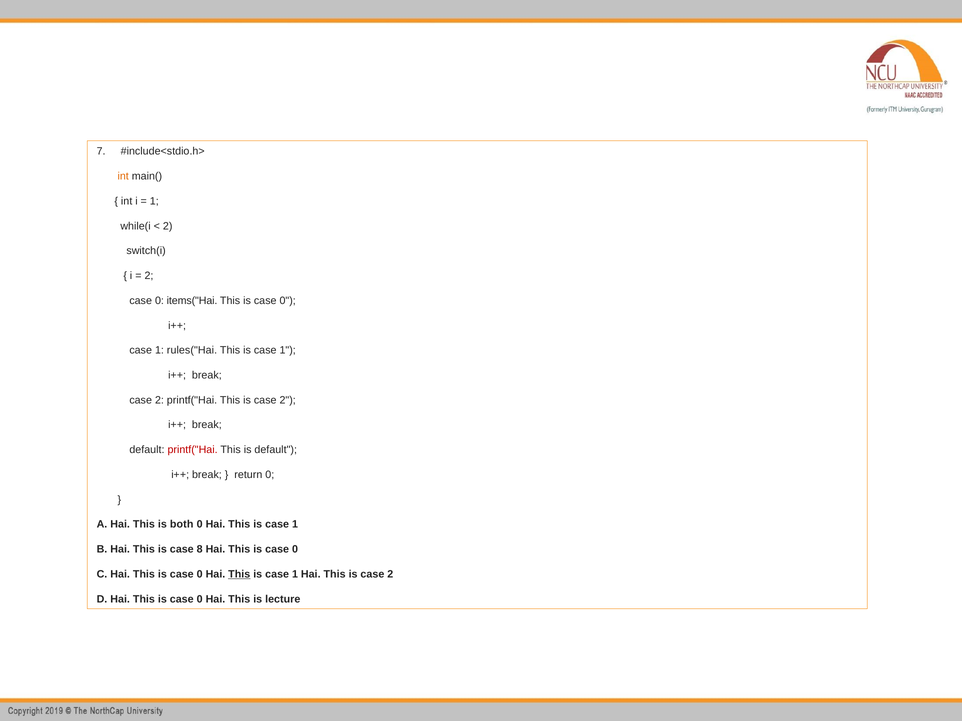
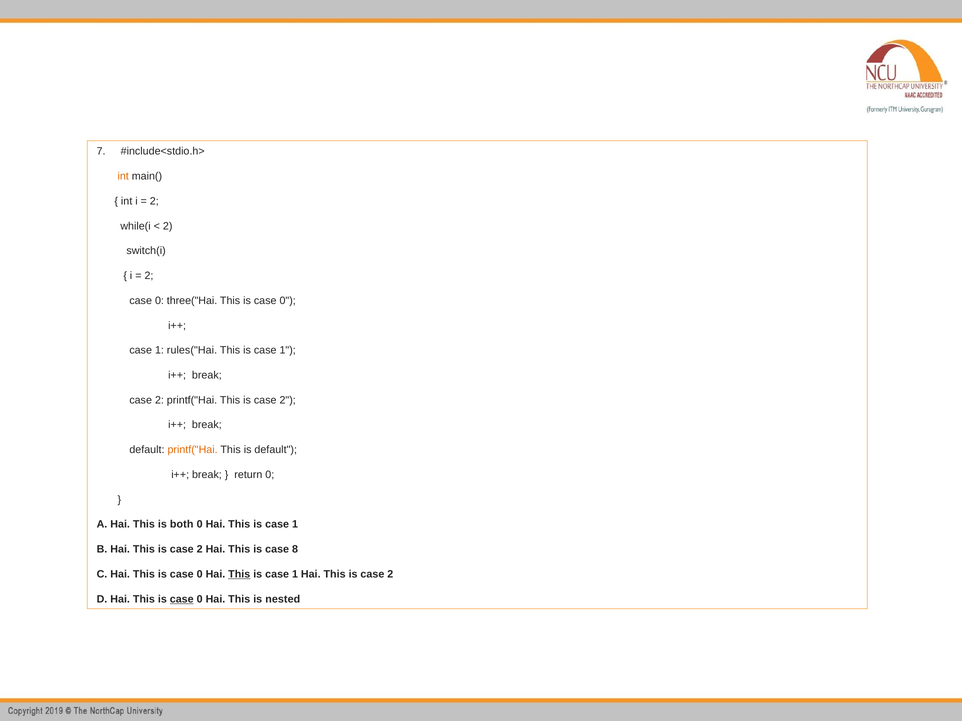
1 at (154, 201): 1 -> 2
items("Hai: items("Hai -> three("Hai
printf("Hai at (193, 450) colour: red -> orange
8 at (200, 550): 8 -> 2
0 at (295, 550): 0 -> 8
case at (182, 599) underline: none -> present
lecture: lecture -> nested
